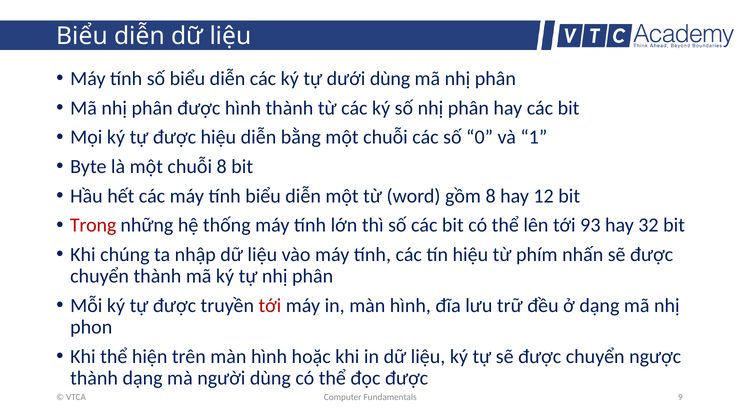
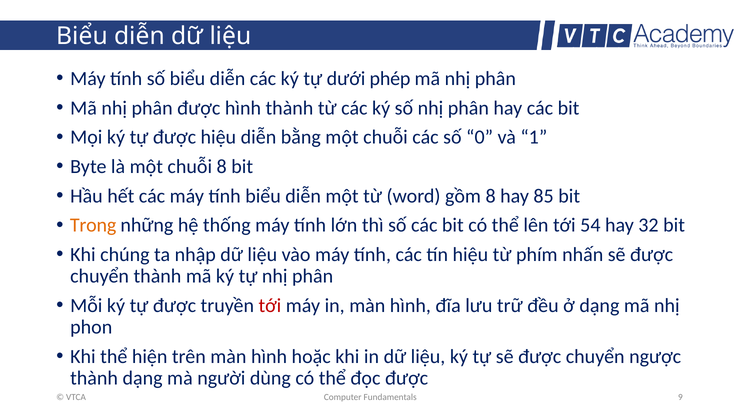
dưới dùng: dùng -> phép
12: 12 -> 85
Trong colour: red -> orange
93: 93 -> 54
